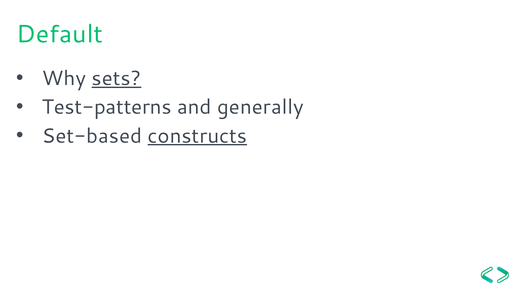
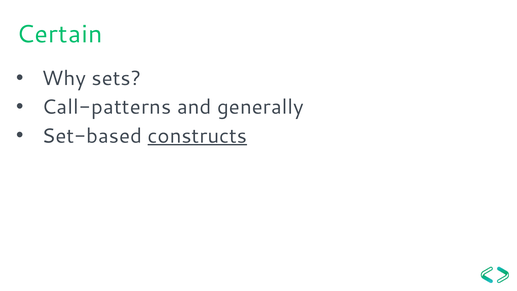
Default: Default -> Certain
sets underline: present -> none
Test-patterns: Test-patterns -> Call-patterns
